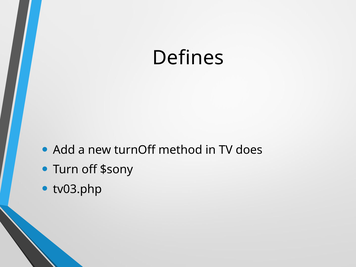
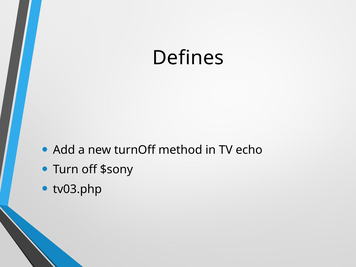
does: does -> echo
